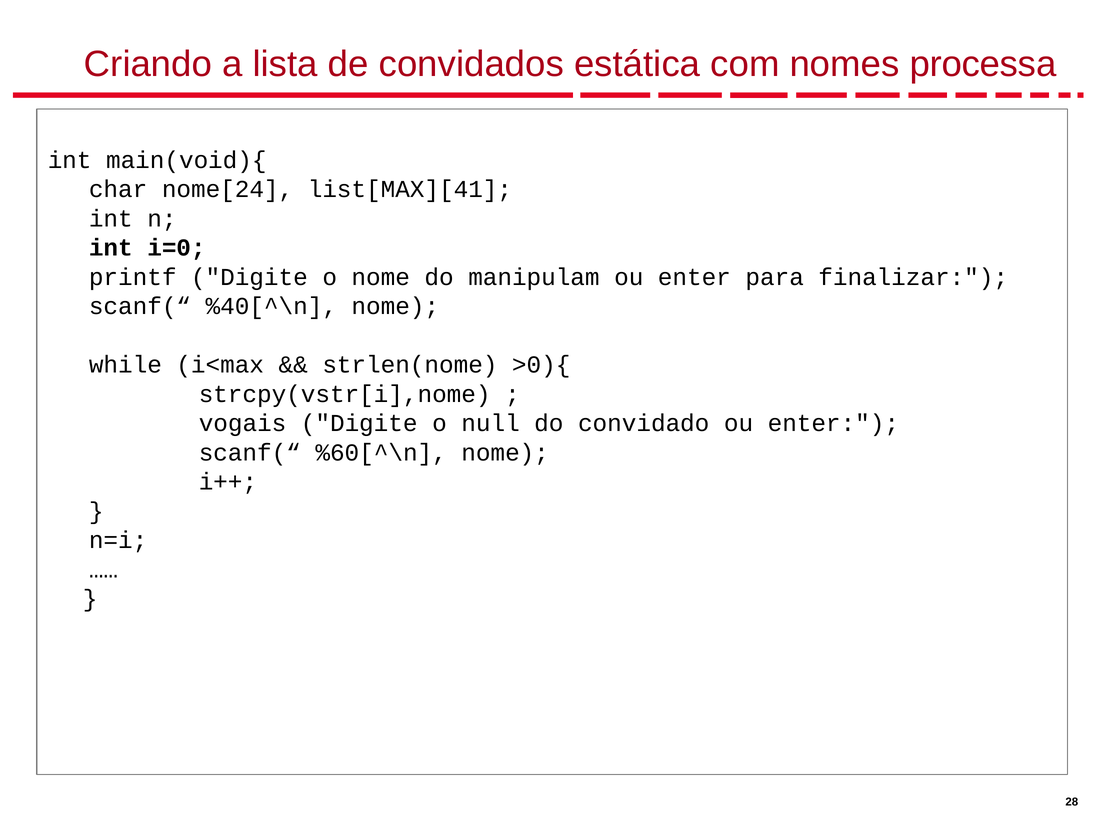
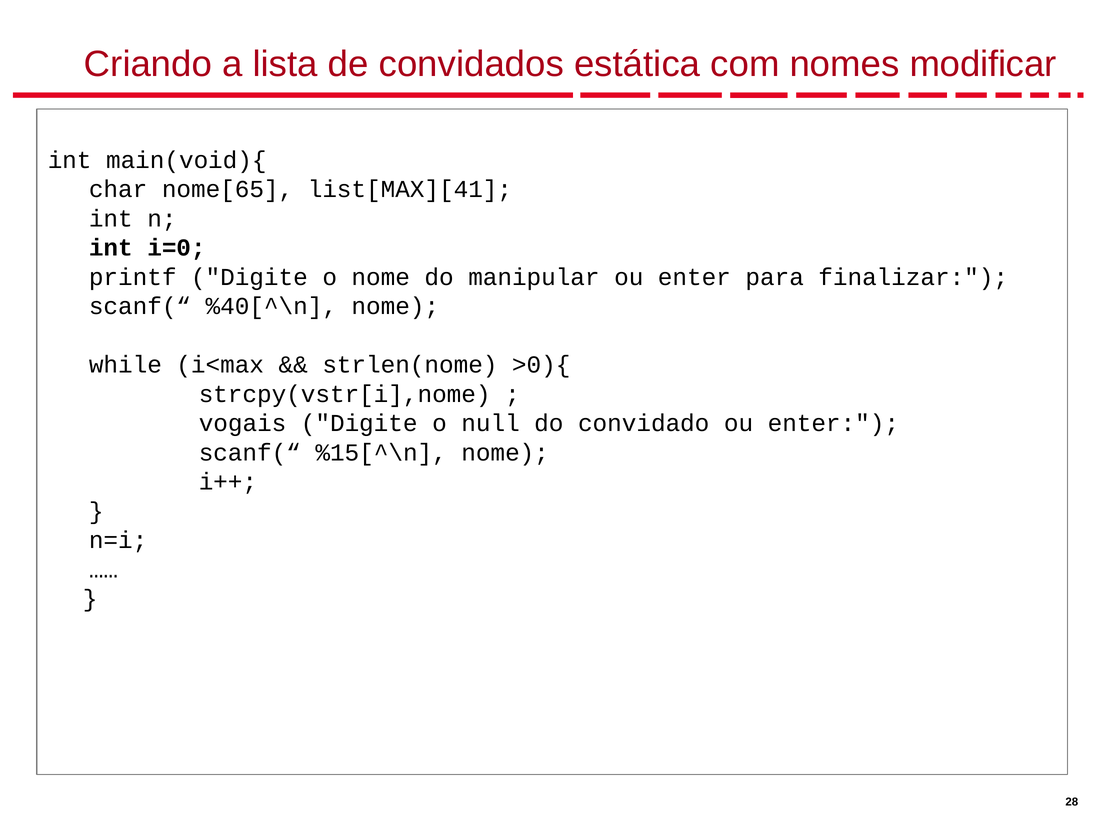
processa: processa -> modificar
nome[24: nome[24 -> nome[65
manipulam: manipulam -> manipular
%60[^\n: %60[^\n -> %15[^\n
